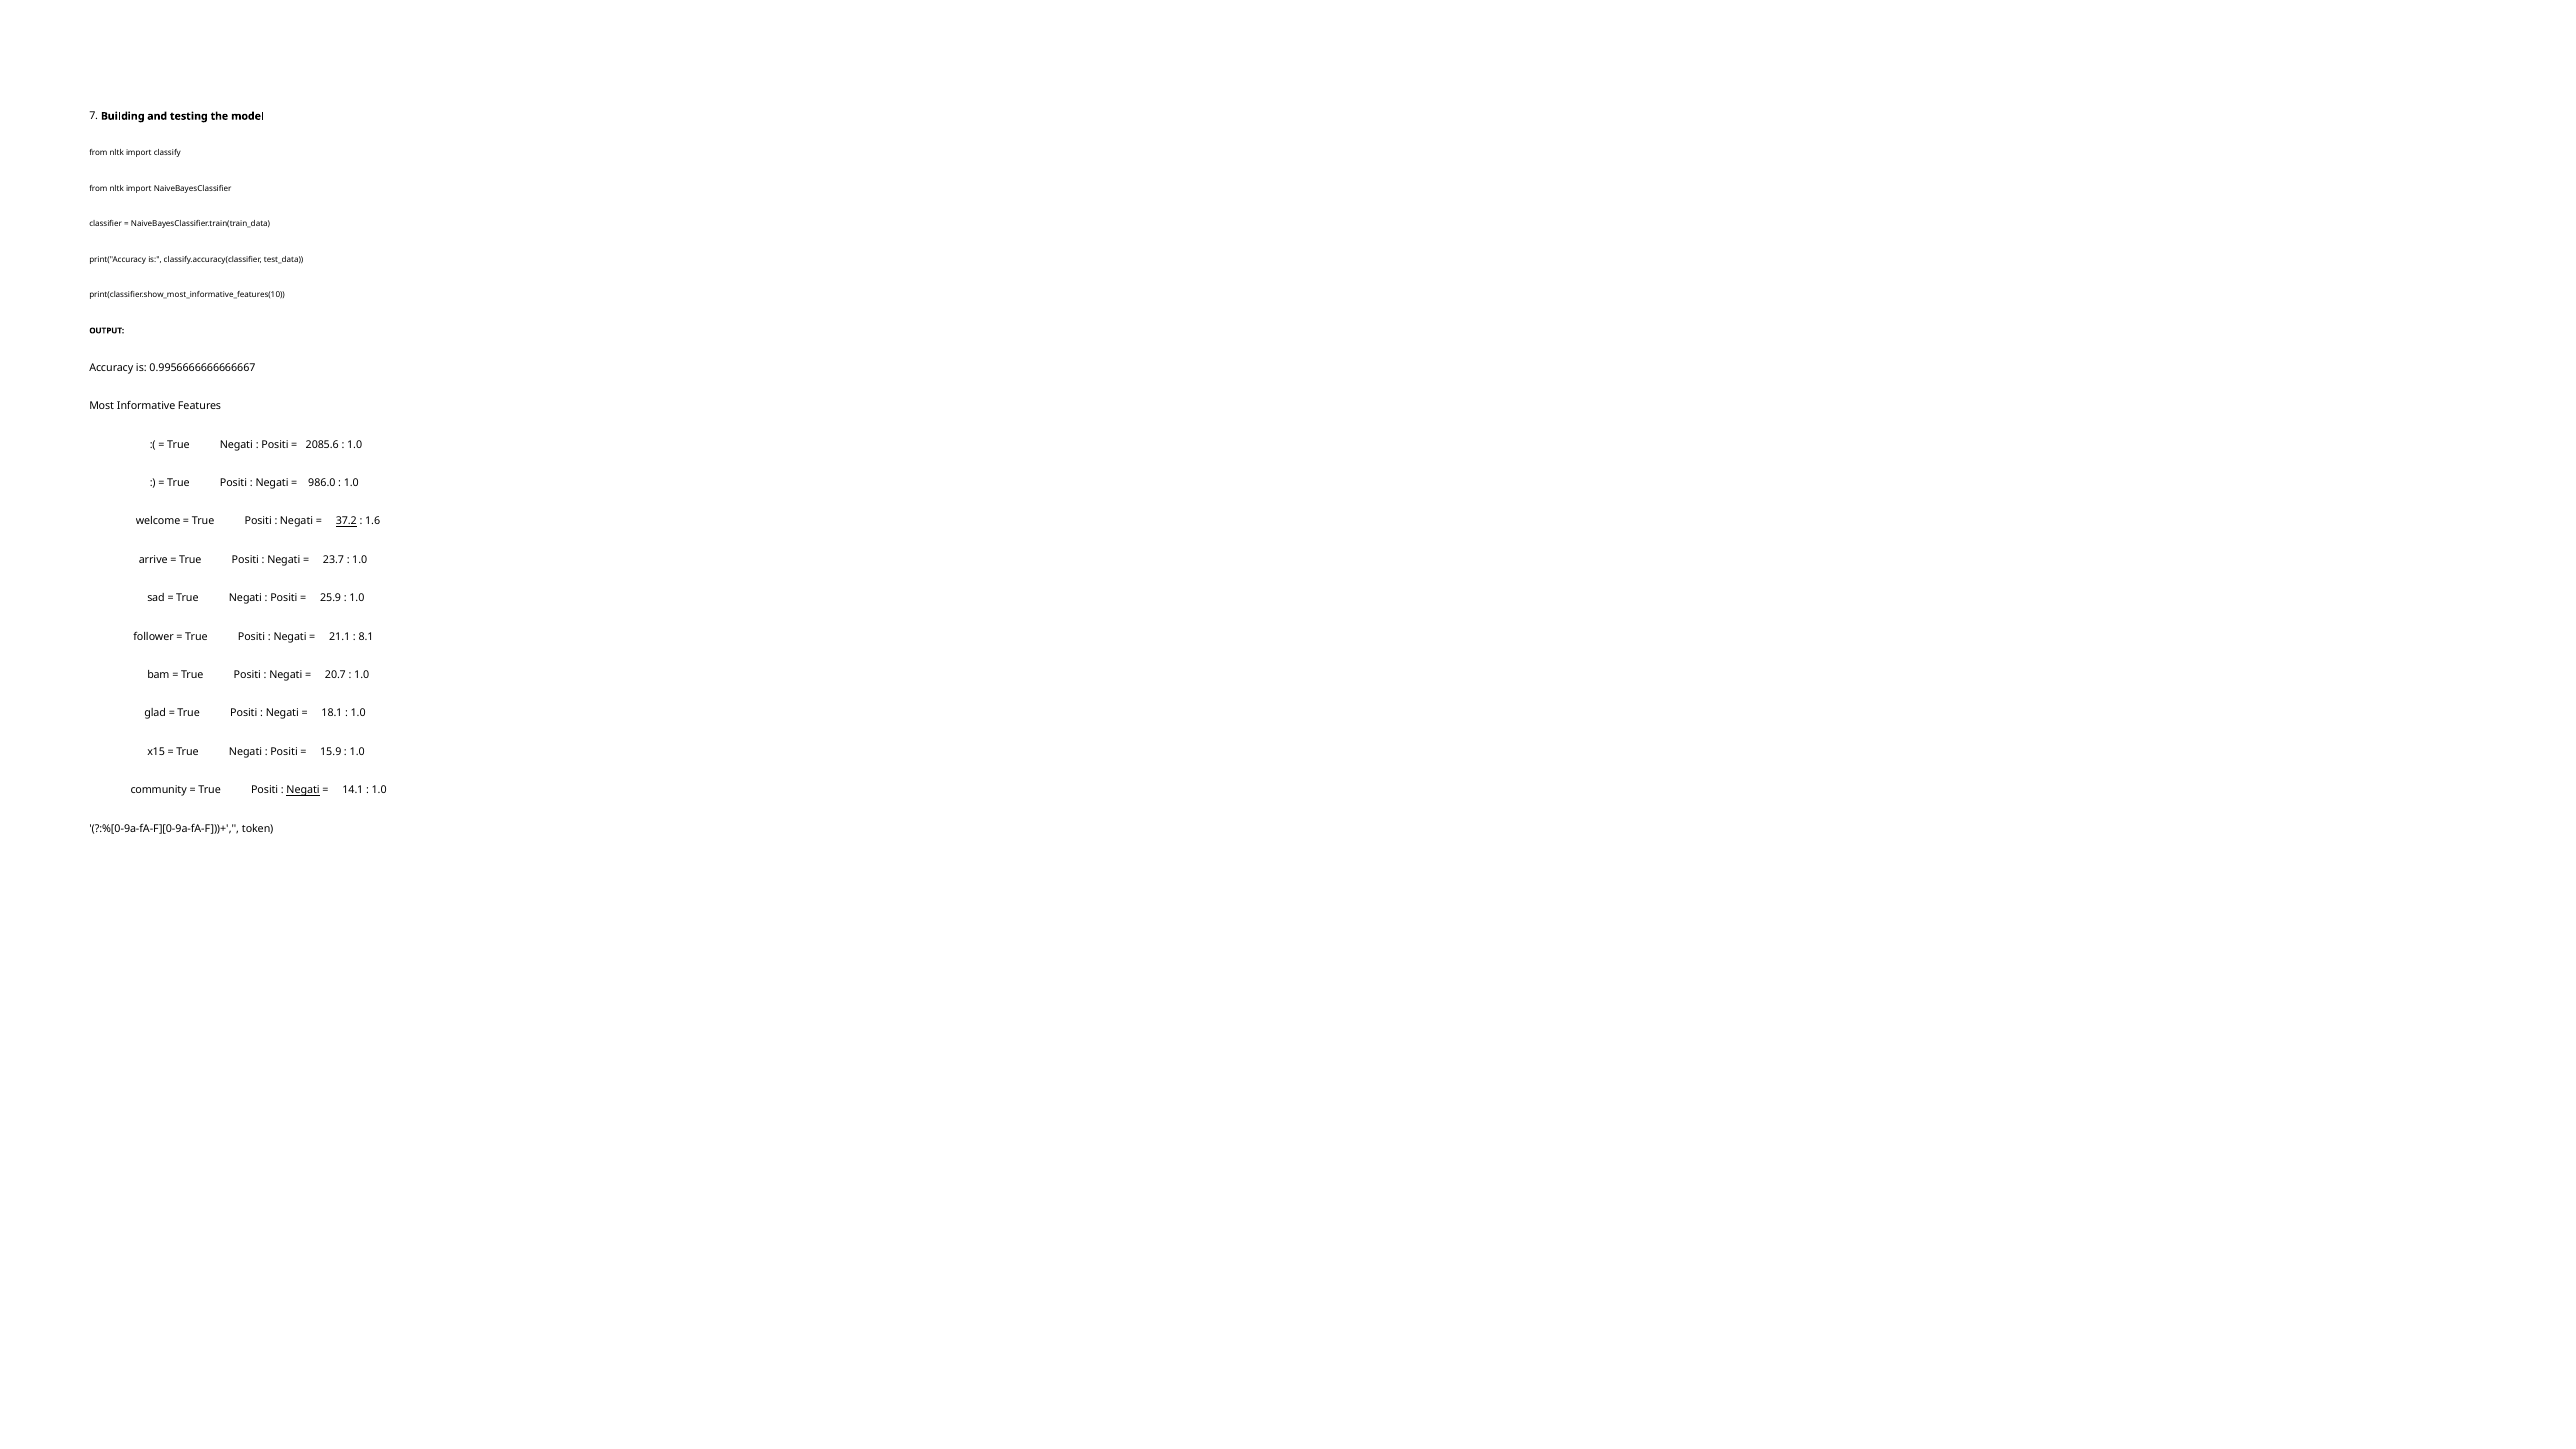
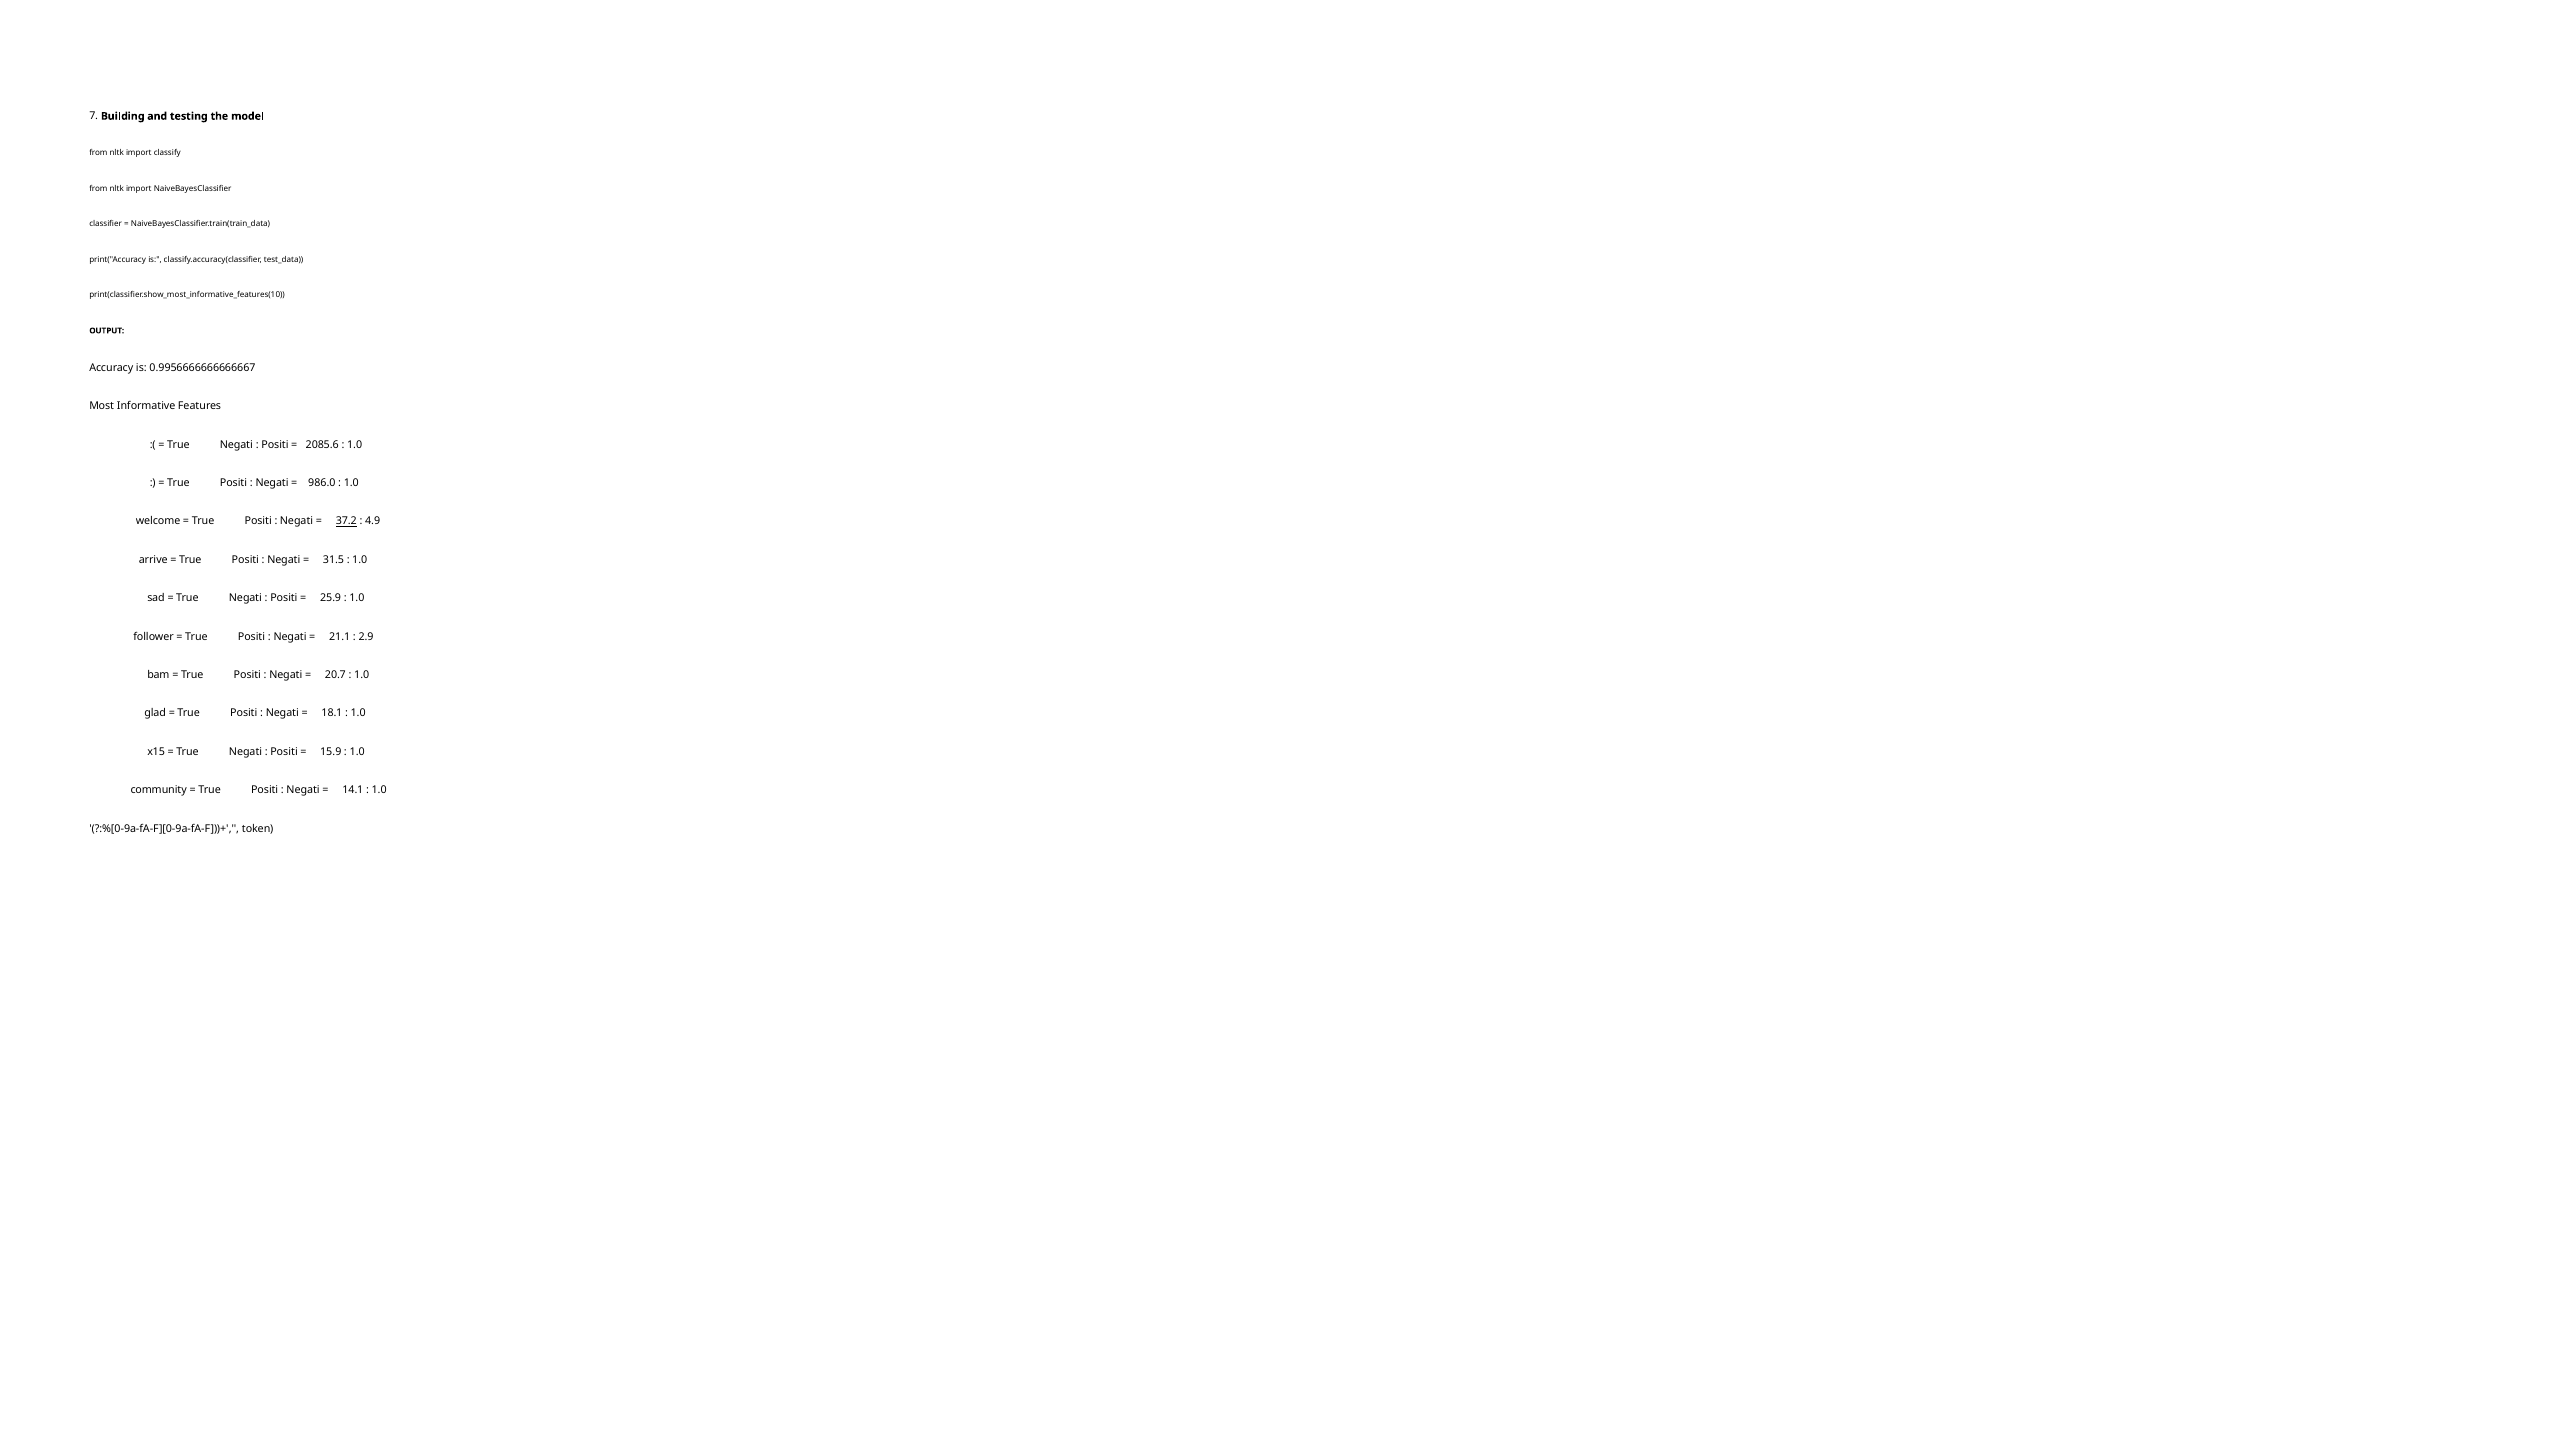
1.6: 1.6 -> 4.9
23.7: 23.7 -> 31.5
8.1: 8.1 -> 2.9
Negati at (303, 790) underline: present -> none
